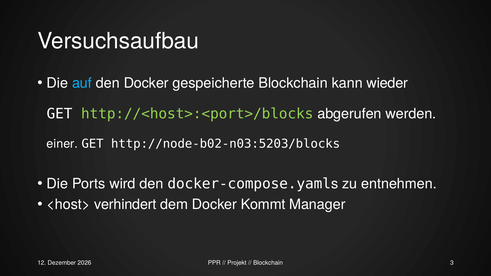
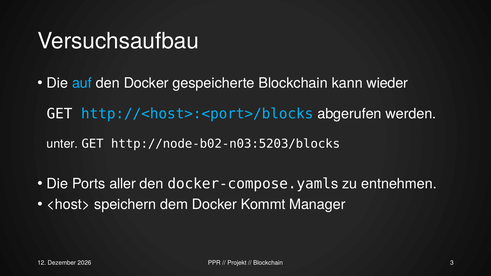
http://<host>:<port>/blocks colour: light green -> light blue
einer: einer -> unter
wird: wird -> aller
verhindert: verhindert -> speichern
